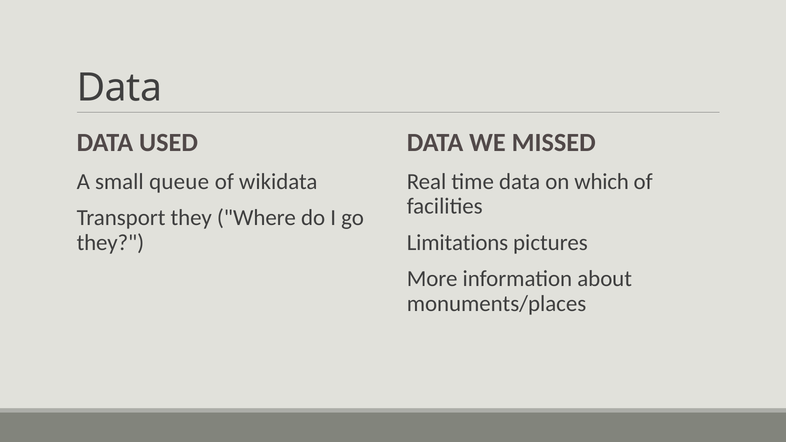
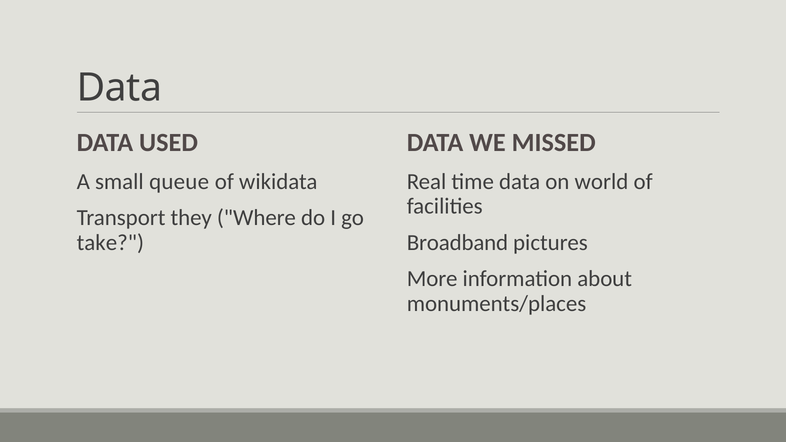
which: which -> world
they at (110, 243): they -> take
Limitations: Limitations -> Broadband
